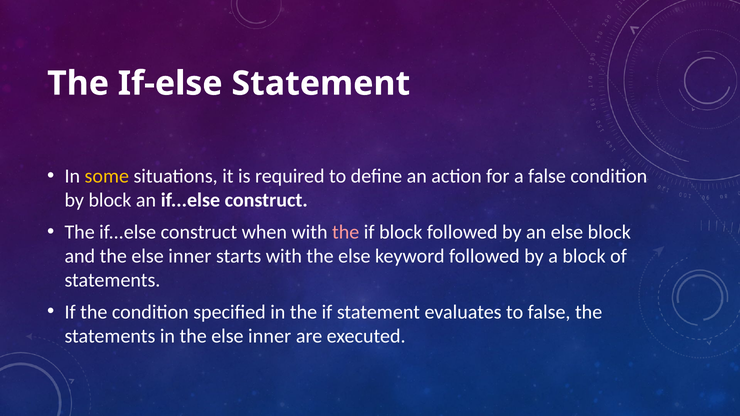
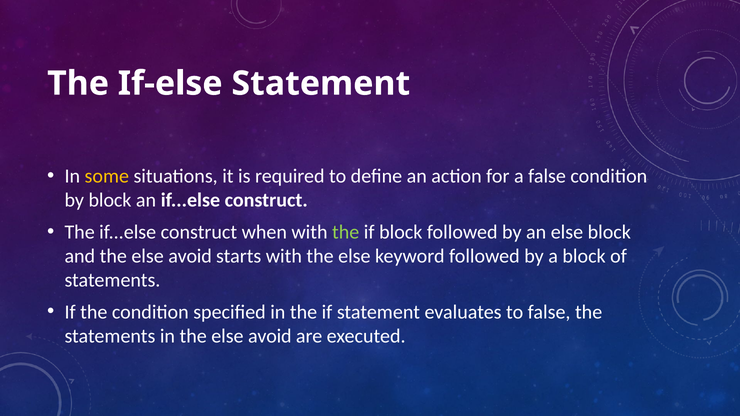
the at (346, 232) colour: pink -> light green
and the else inner: inner -> avoid
in the else inner: inner -> avoid
